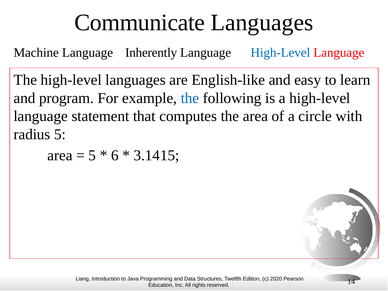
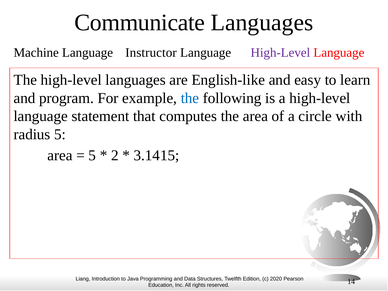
Inherently: Inherently -> Instructor
High-Level at (280, 53) colour: blue -> purple
6: 6 -> 2
